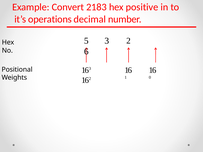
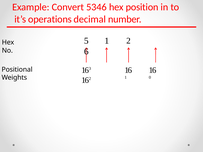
2183: 2183 -> 5346
positive: positive -> position
5 3: 3 -> 1
